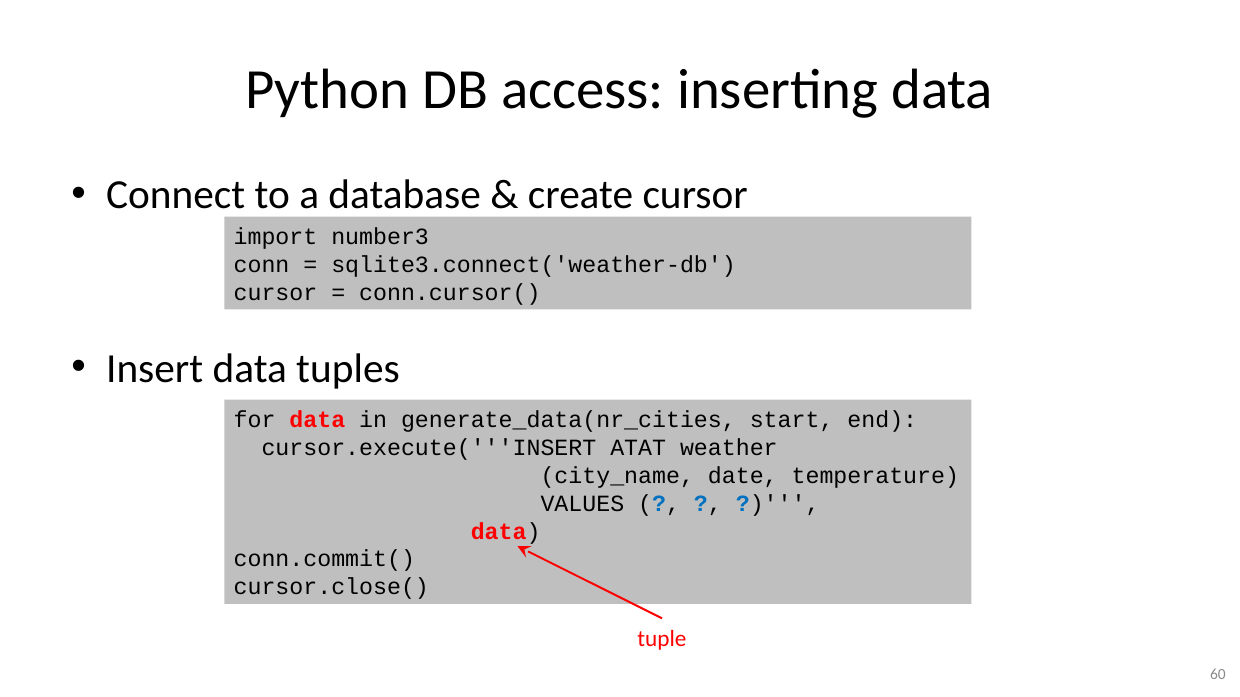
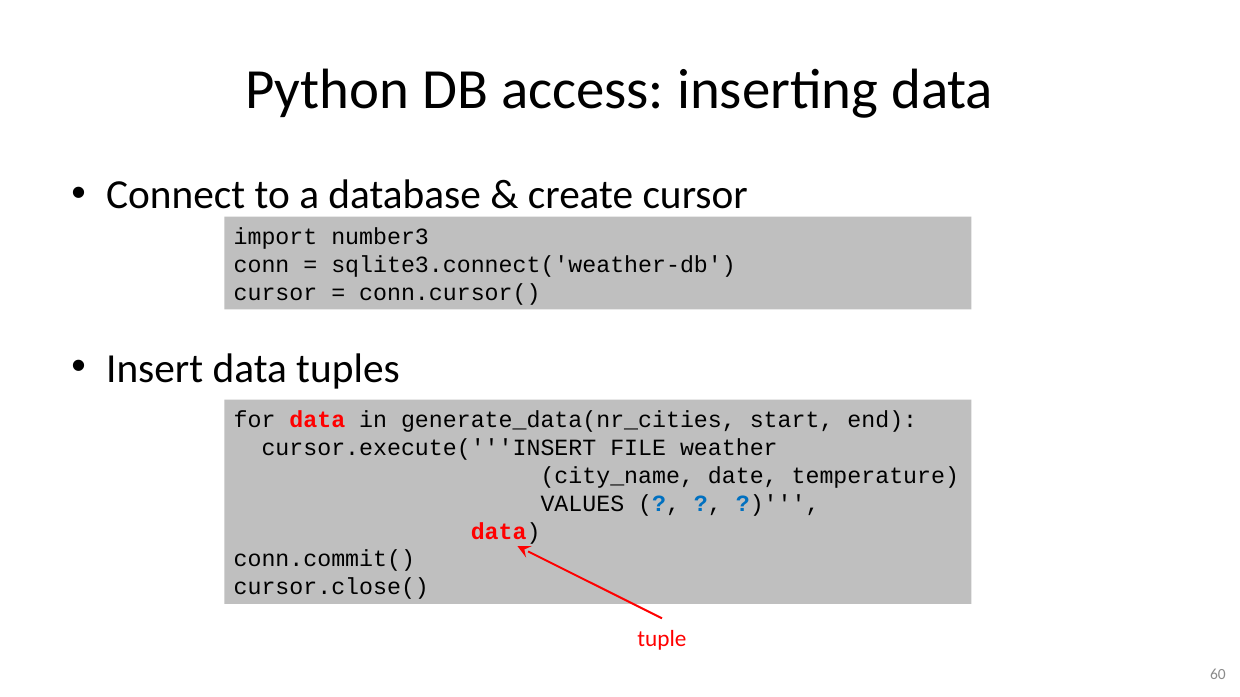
ATAT: ATAT -> FILE
